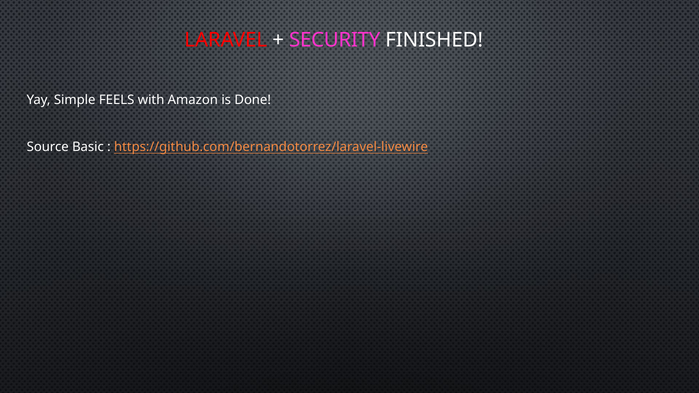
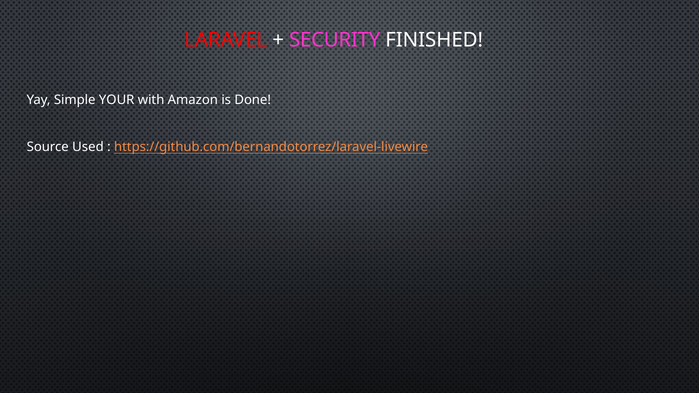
FEELS: FEELS -> YOUR
Basic: Basic -> Used
